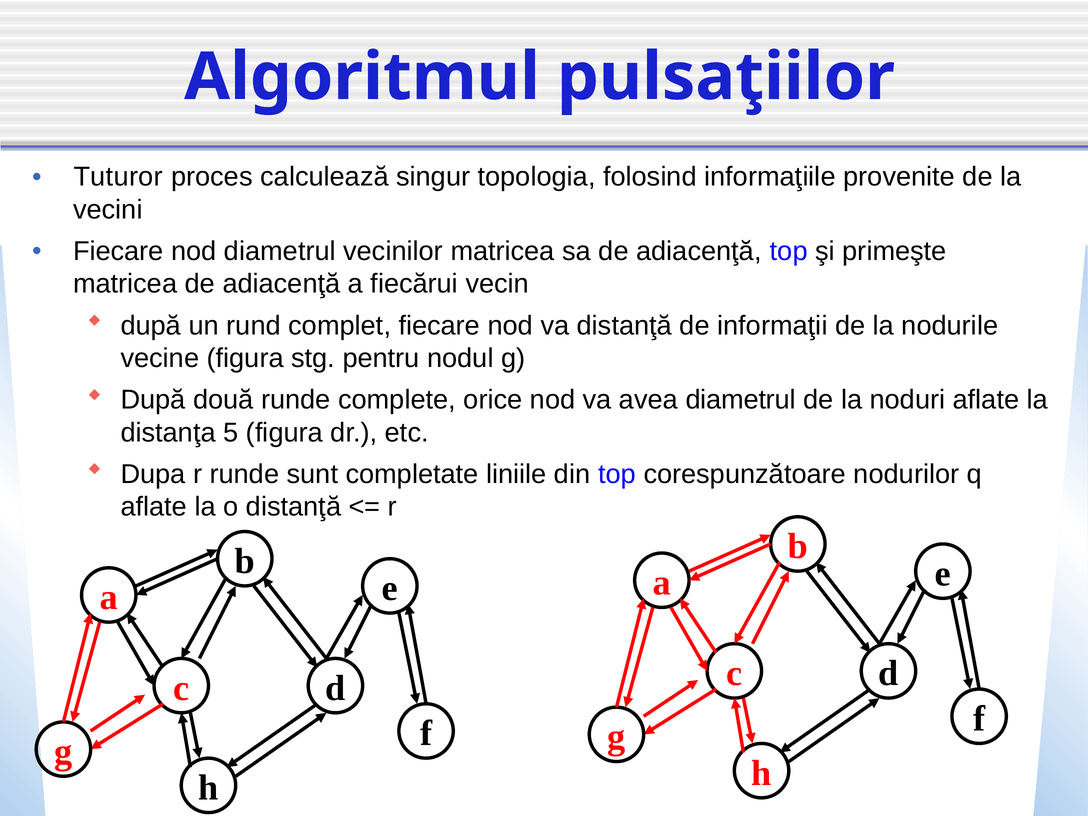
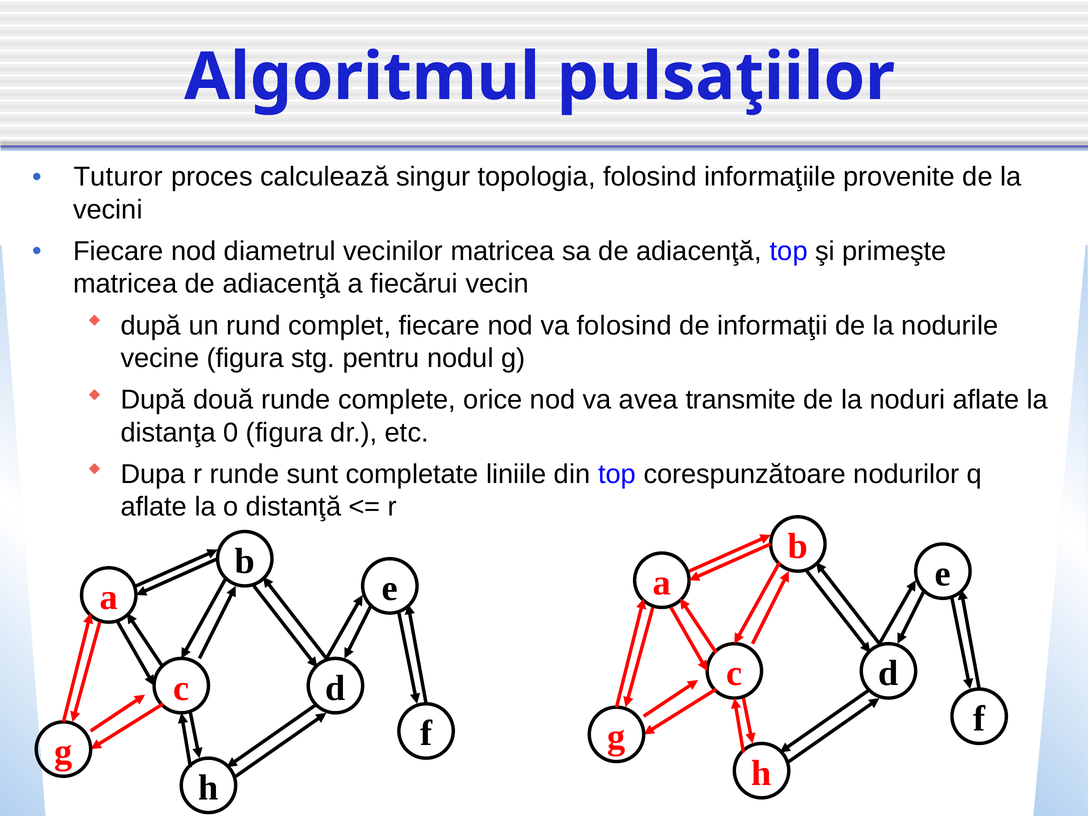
va distanţă: distanţă -> folosind
avea diametrul: diametrul -> transmite
5: 5 -> 0
